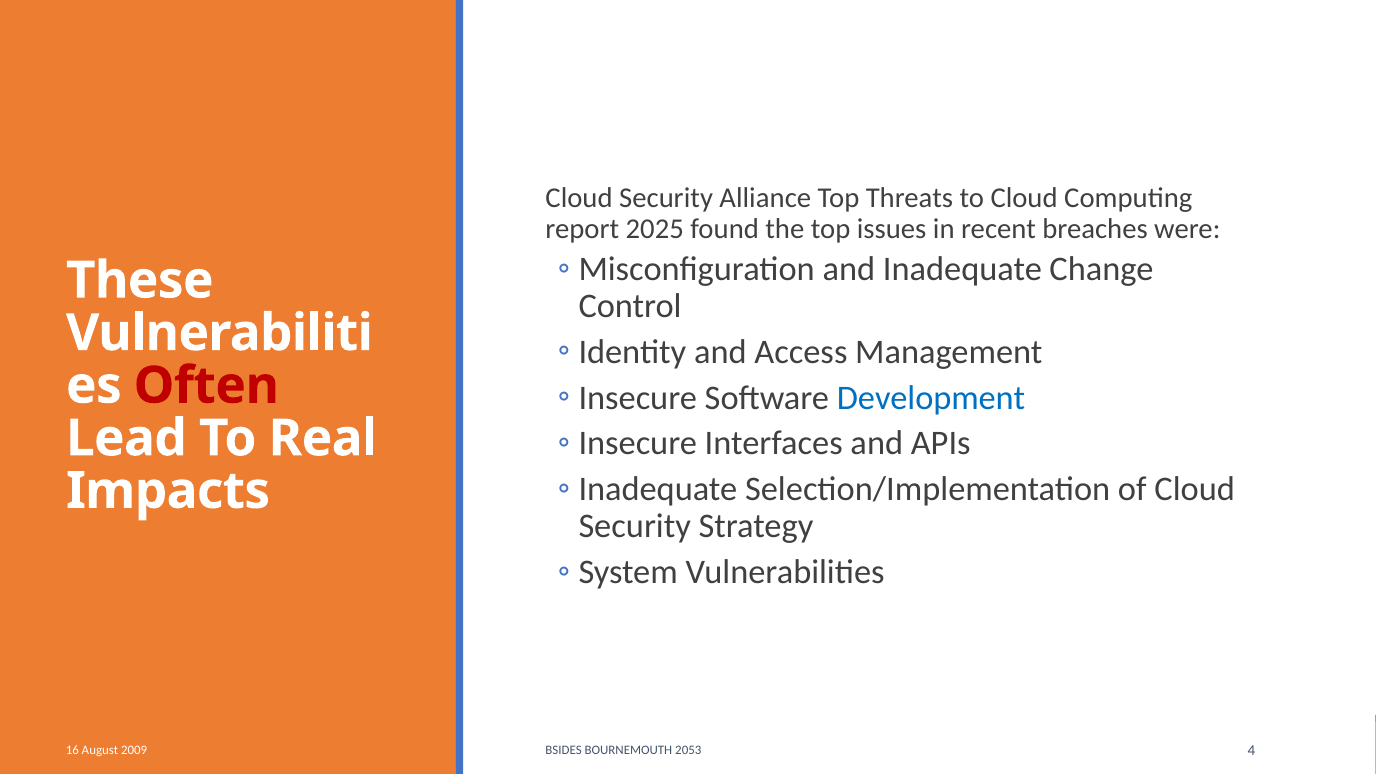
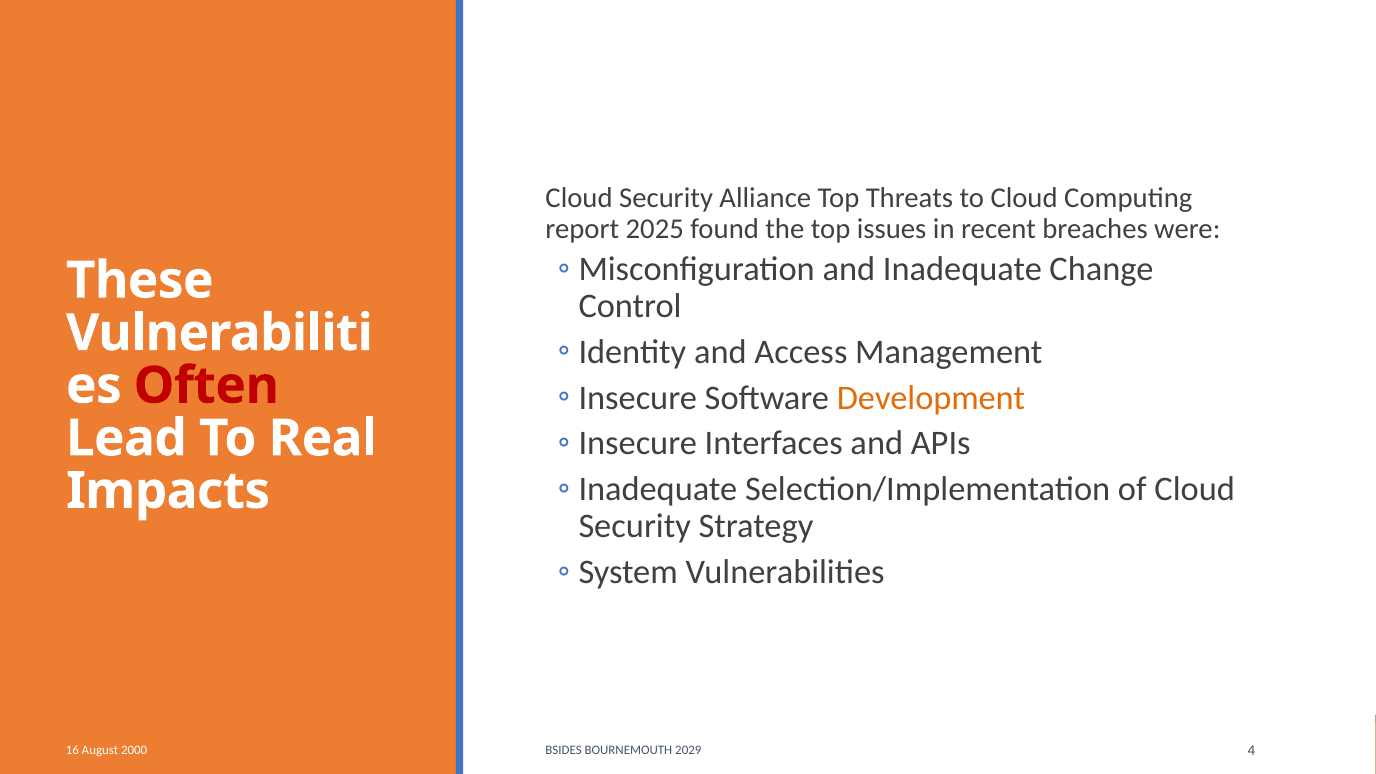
Development colour: blue -> orange
2009: 2009 -> 2000
2053: 2053 -> 2029
